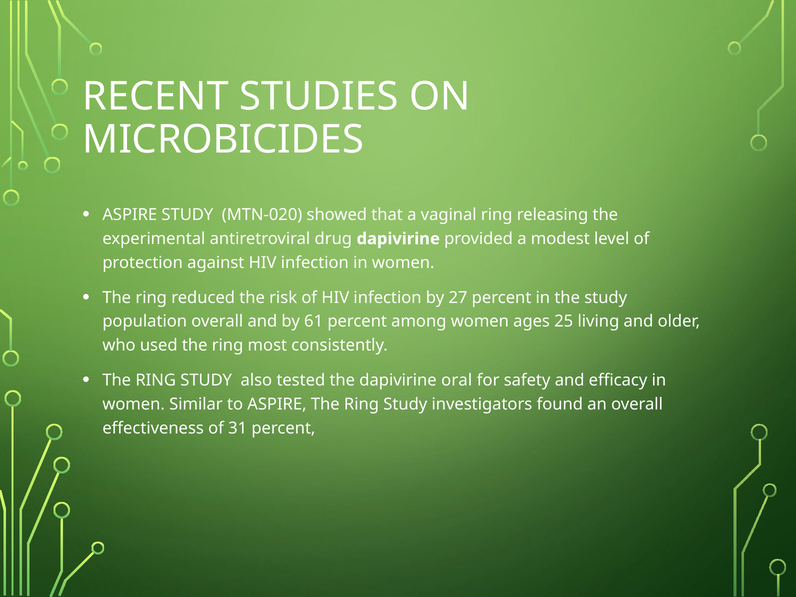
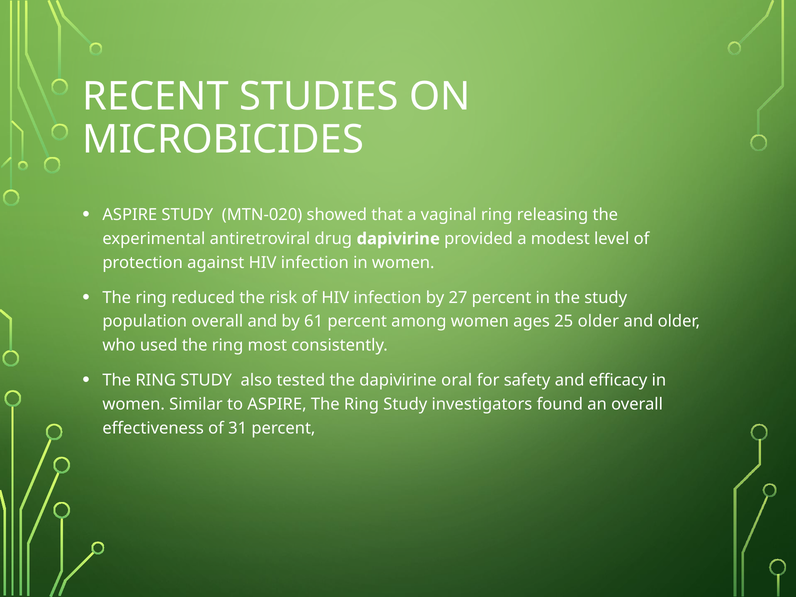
25 living: living -> older
